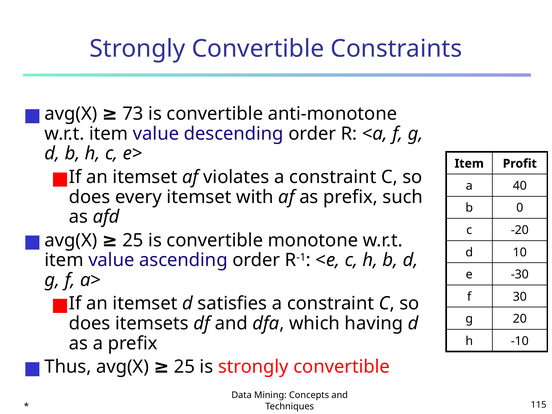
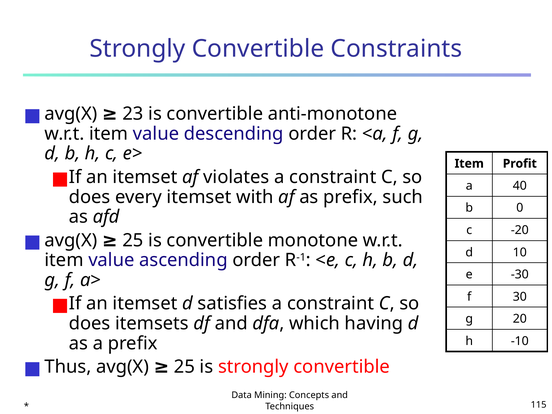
73: 73 -> 23
